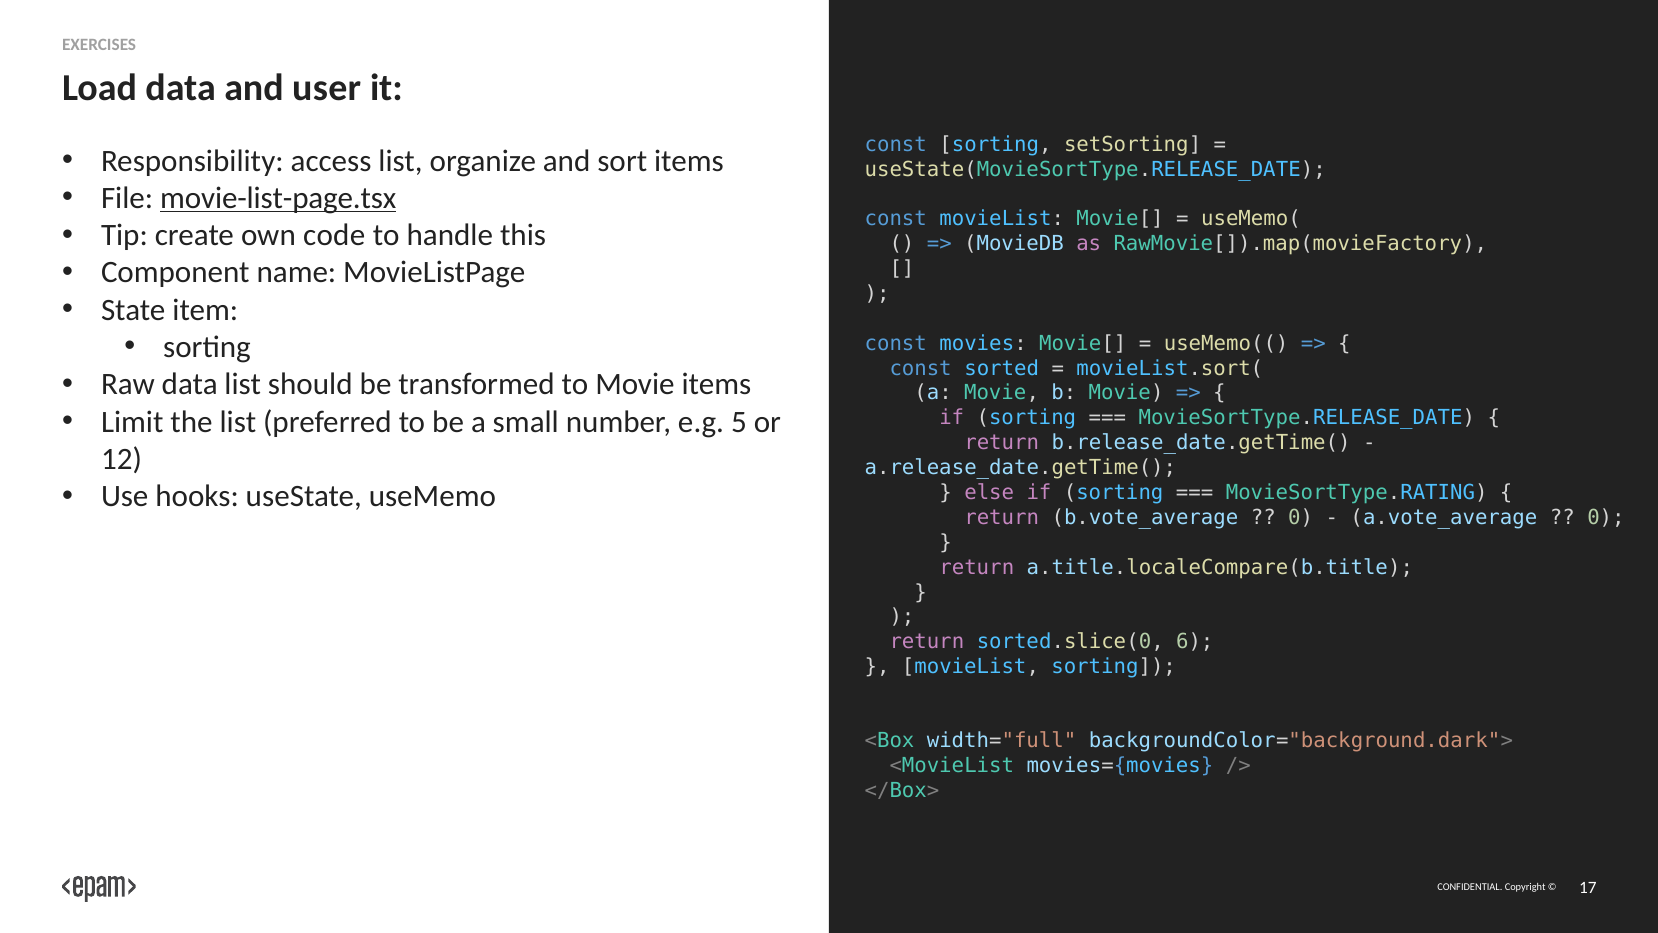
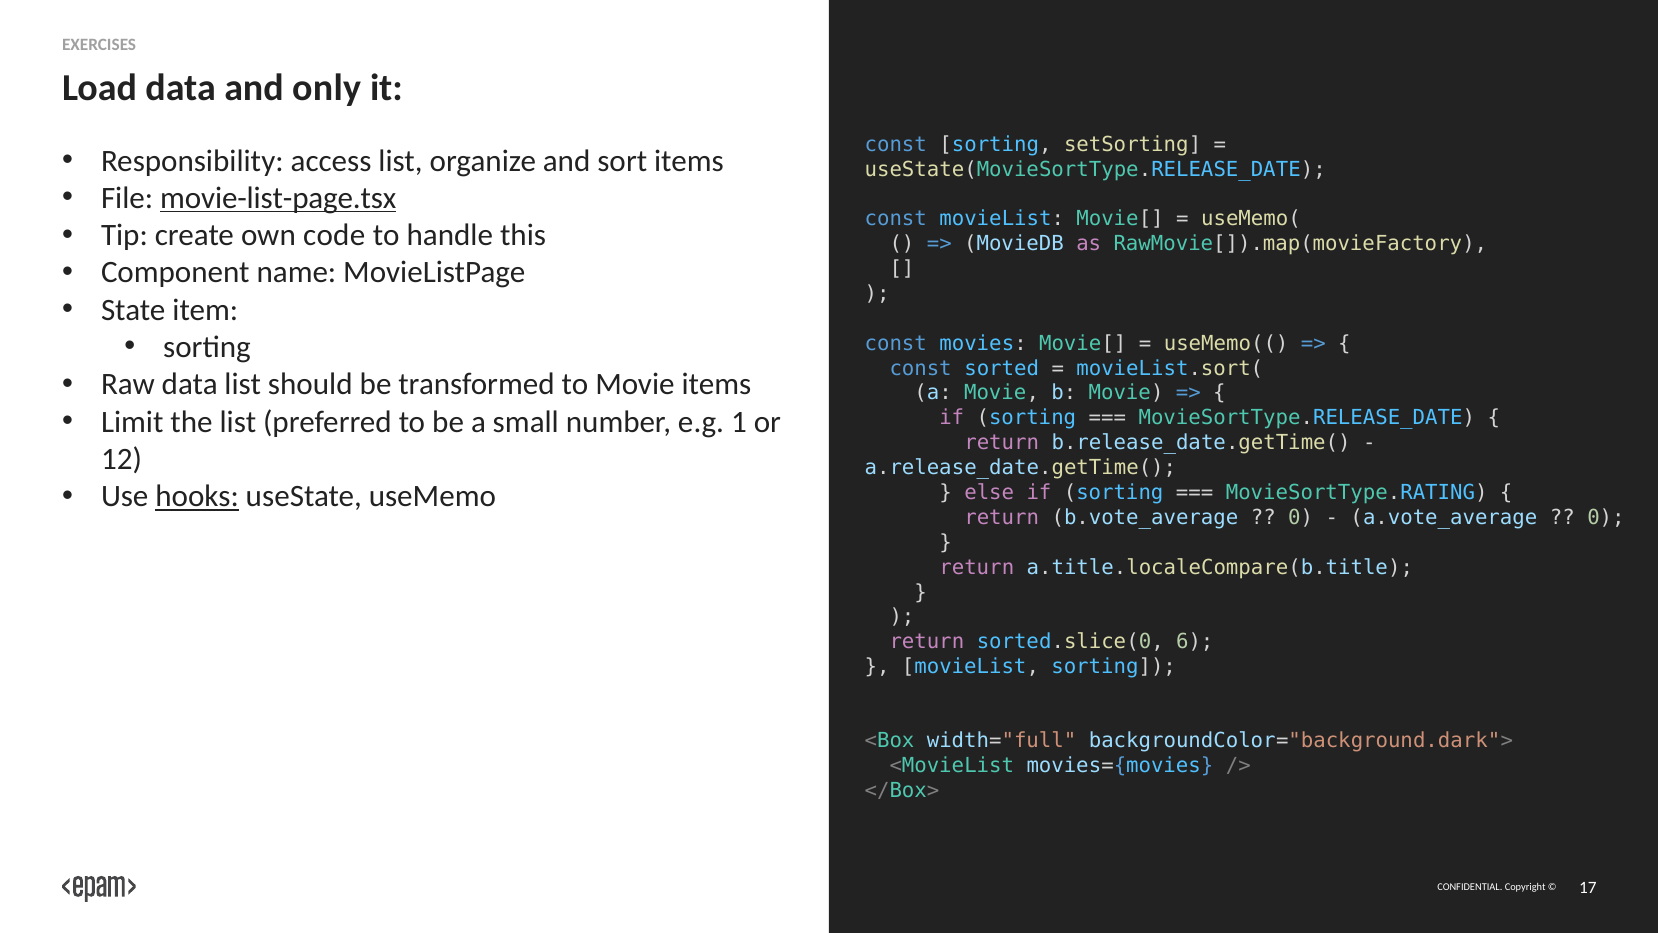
user: user -> only
5: 5 -> 1
hooks underline: none -> present
